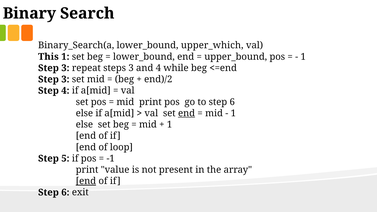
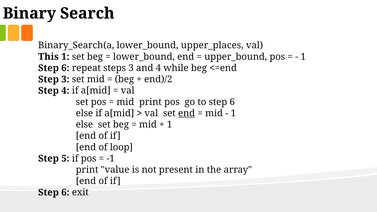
upper_which: upper_which -> upper_places
3 at (65, 68): 3 -> 6
end at (86, 181) underline: present -> none
